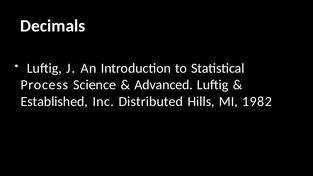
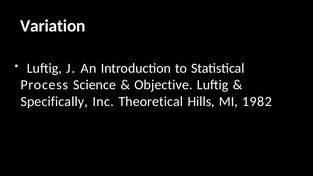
Decimals: Decimals -> Variation
Advanced: Advanced -> Objective
Established: Established -> Specifically
Distributed: Distributed -> Theoretical
